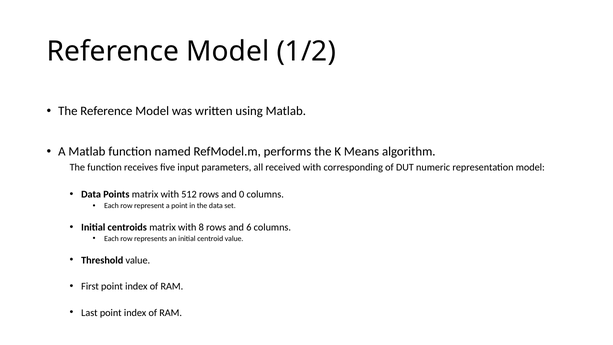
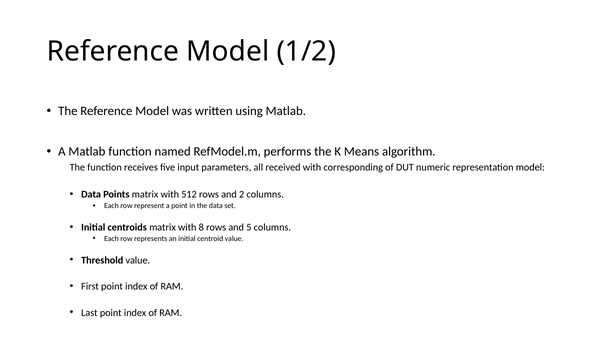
0: 0 -> 2
6: 6 -> 5
